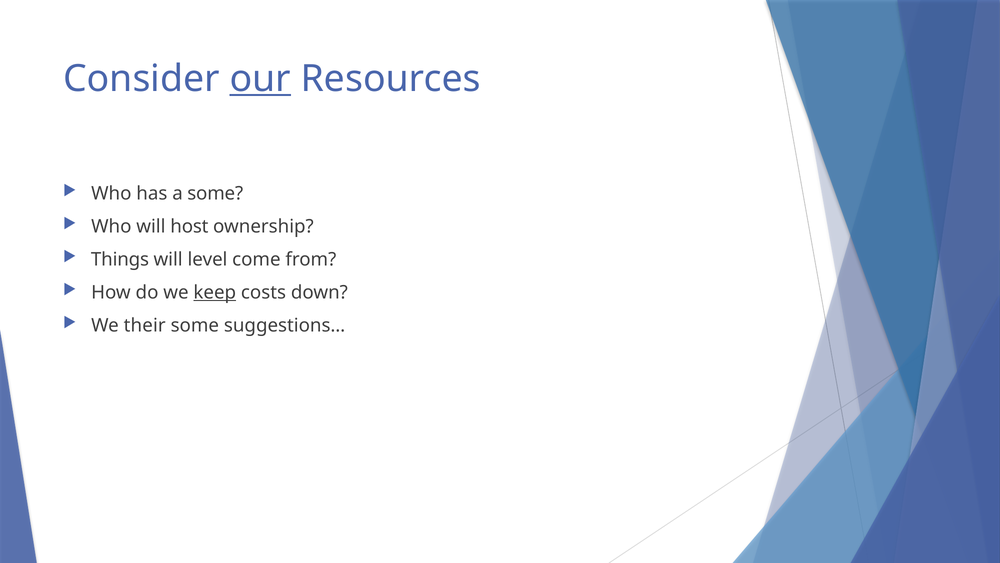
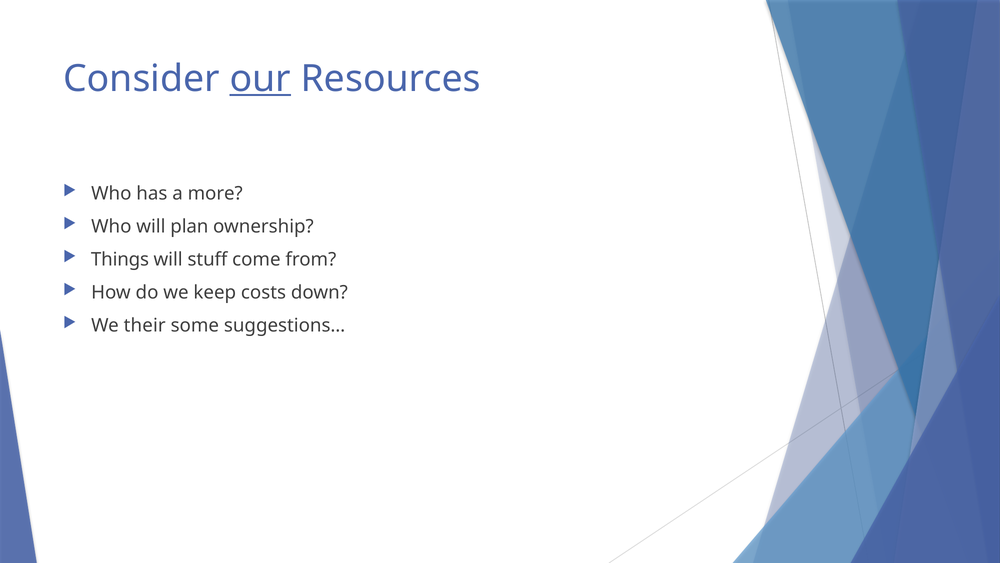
a some: some -> more
host: host -> plan
level: level -> stuff
keep underline: present -> none
